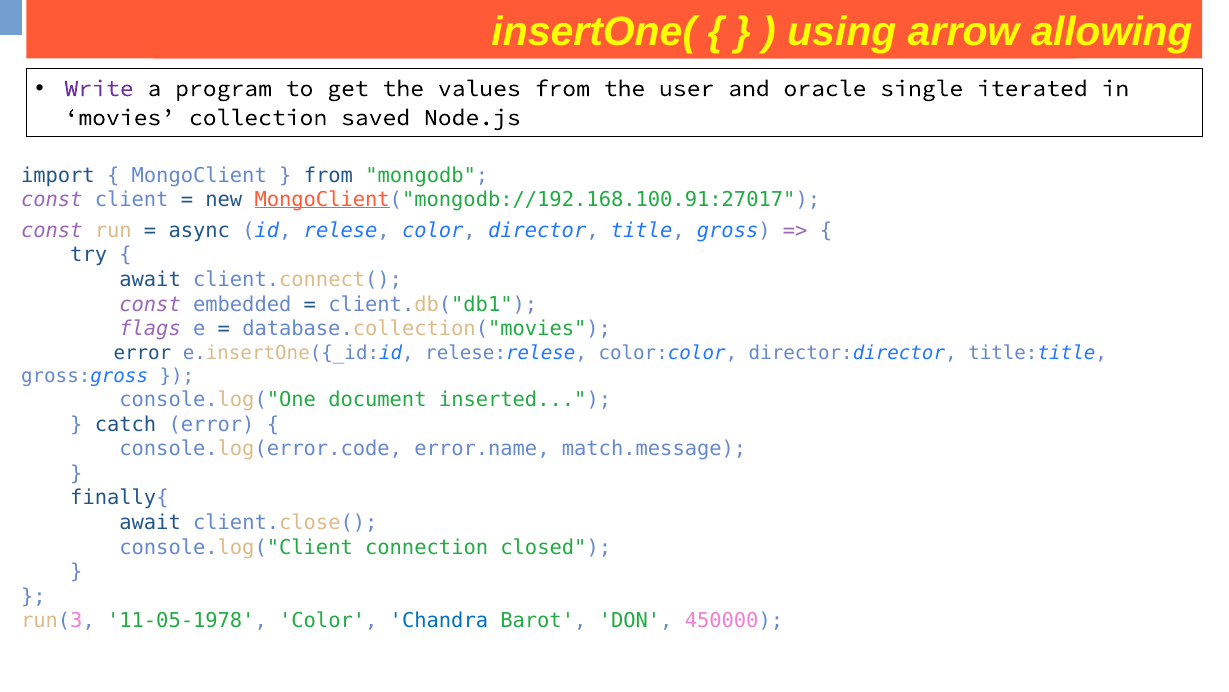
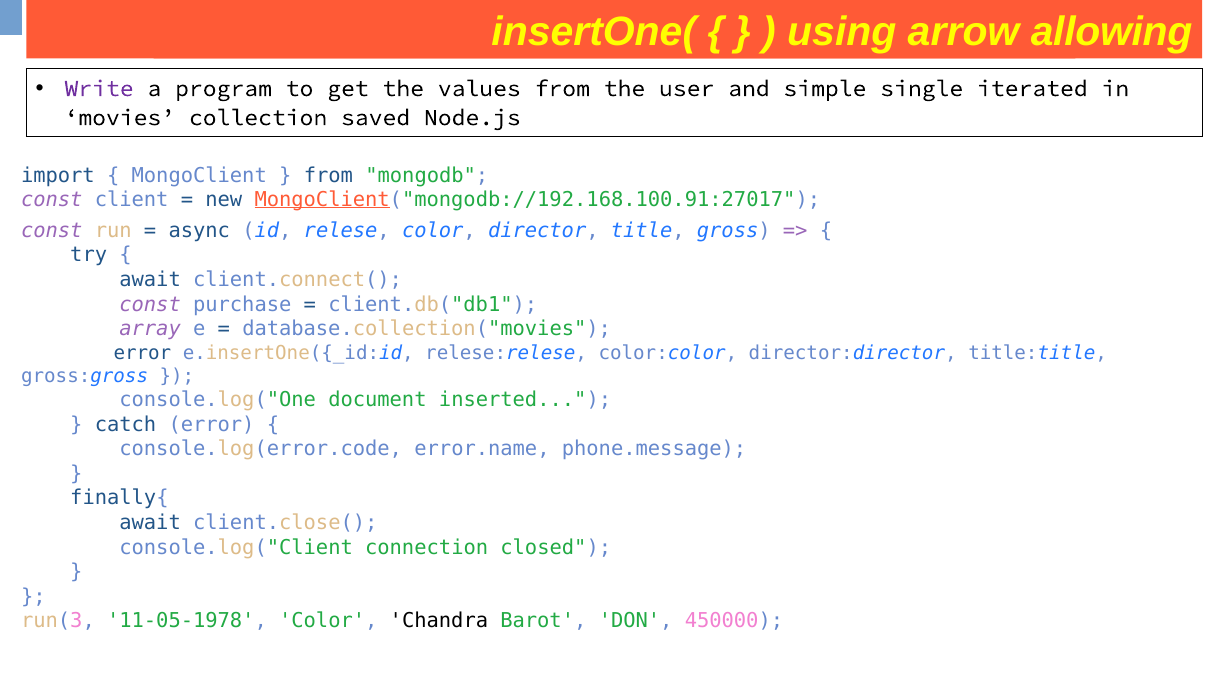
oracle: oracle -> simple
embedded: embedded -> purchase
flags: flags -> array
match.message: match.message -> phone.message
Chandra colour: blue -> black
